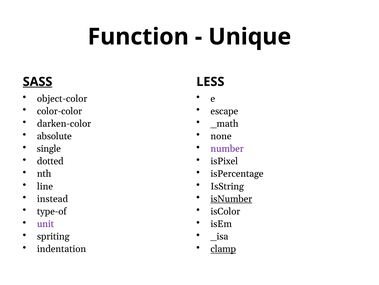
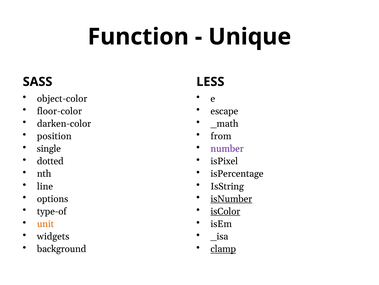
SASS underline: present -> none
color-color: color-color -> floor-color
absolute: absolute -> position
none: none -> from
instead: instead -> options
isColor underline: none -> present
unit colour: purple -> orange
spriting: spriting -> widgets
indentation: indentation -> background
